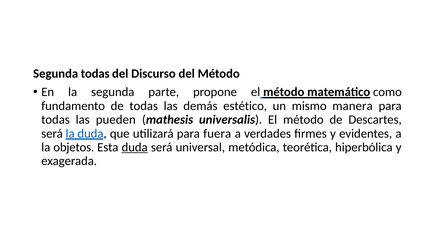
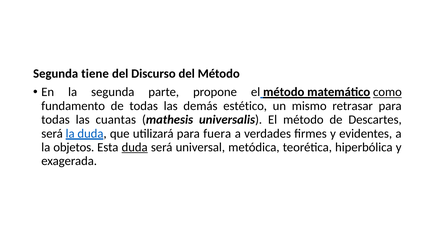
Segunda todas: todas -> tiene
como underline: none -> present
manera: manera -> retrasar
pueden: pueden -> cuantas
